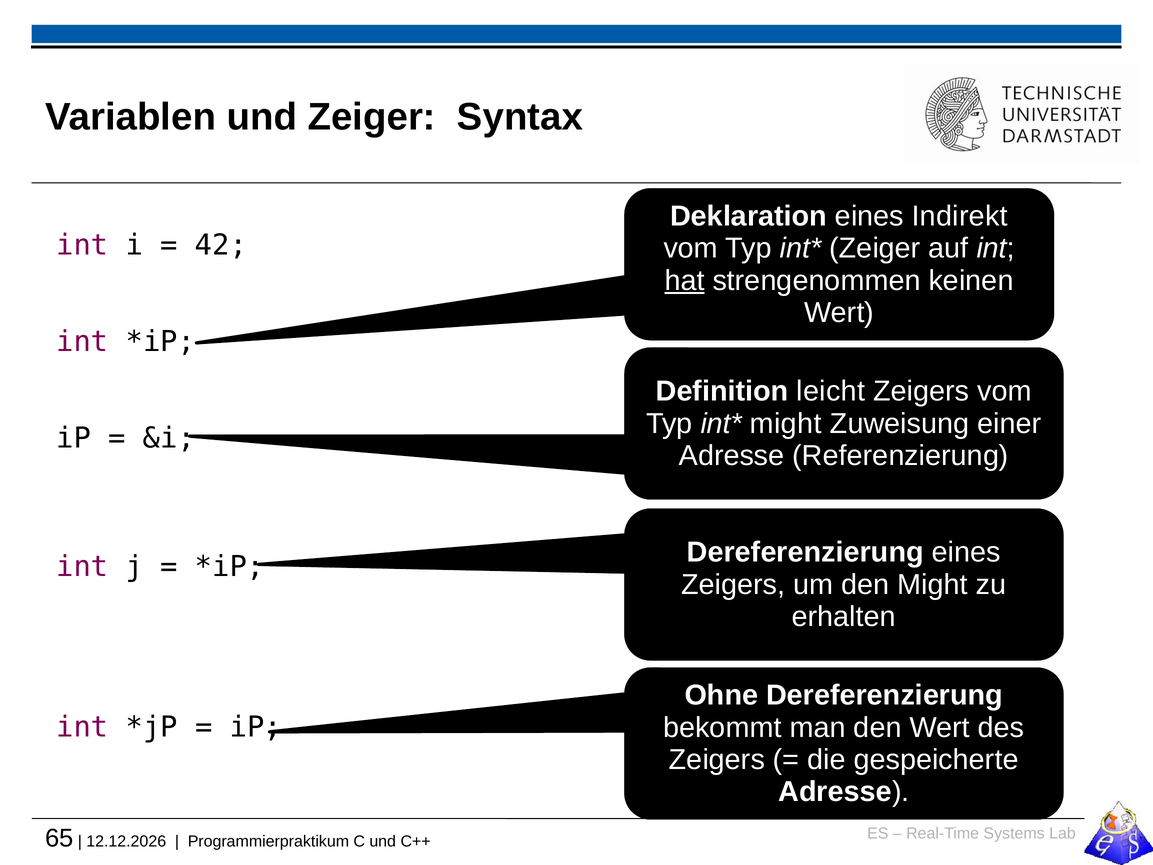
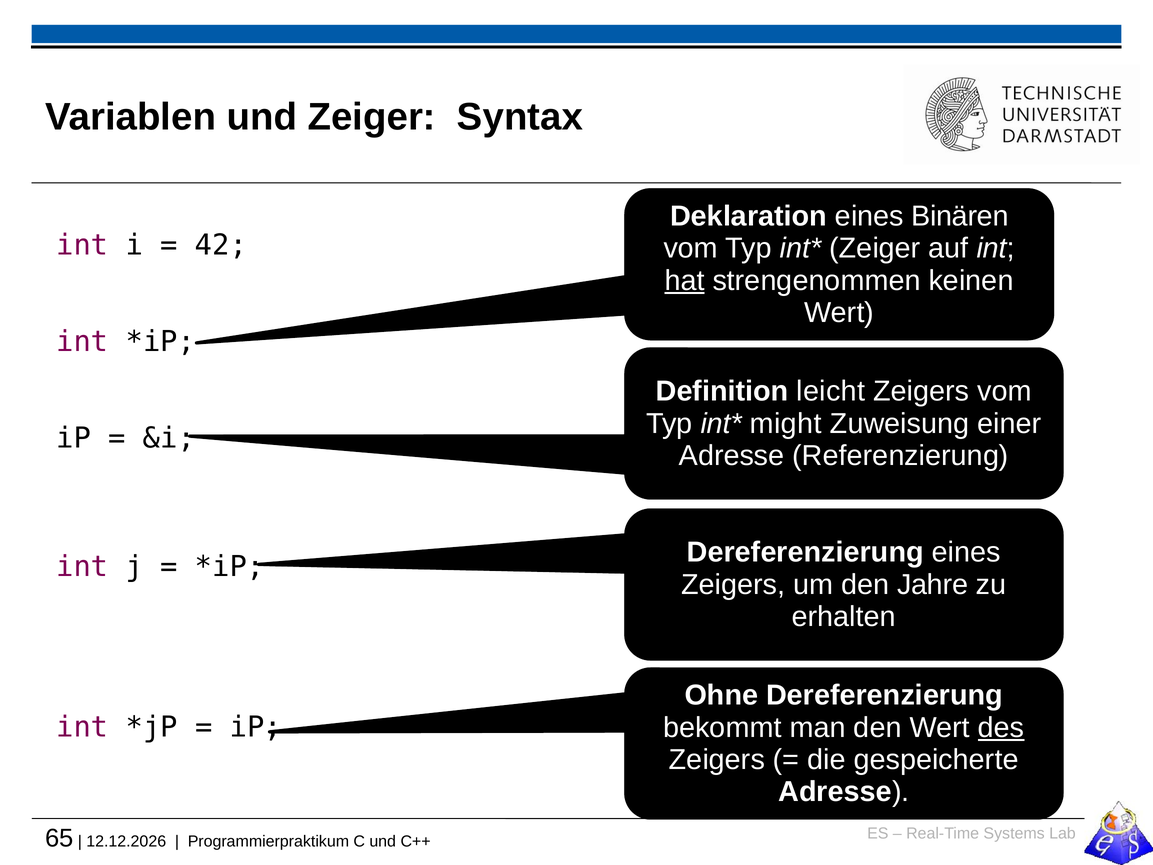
Indirekt: Indirekt -> Binären
den Might: Might -> Jahre
des underline: none -> present
